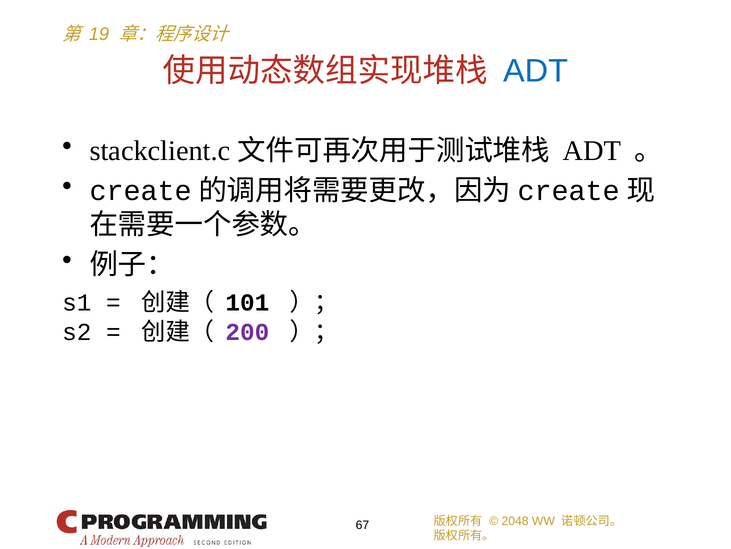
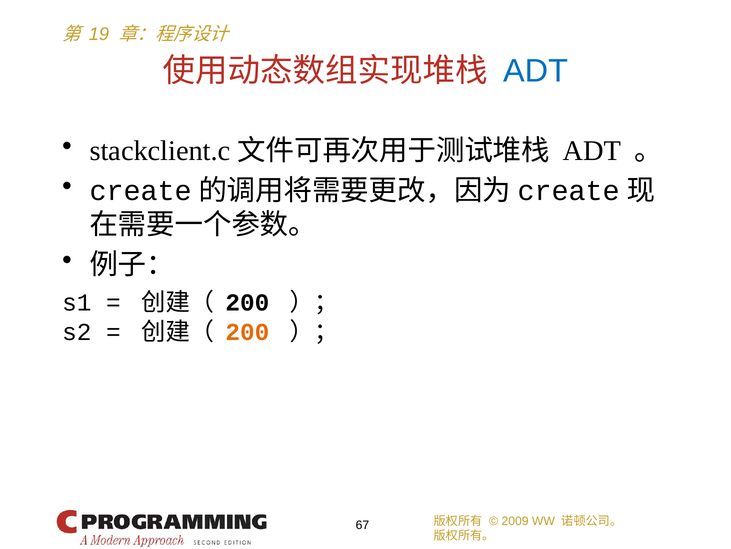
101 at (247, 302): 101 -> 200
200 at (247, 332) colour: purple -> orange
2048: 2048 -> 2009
